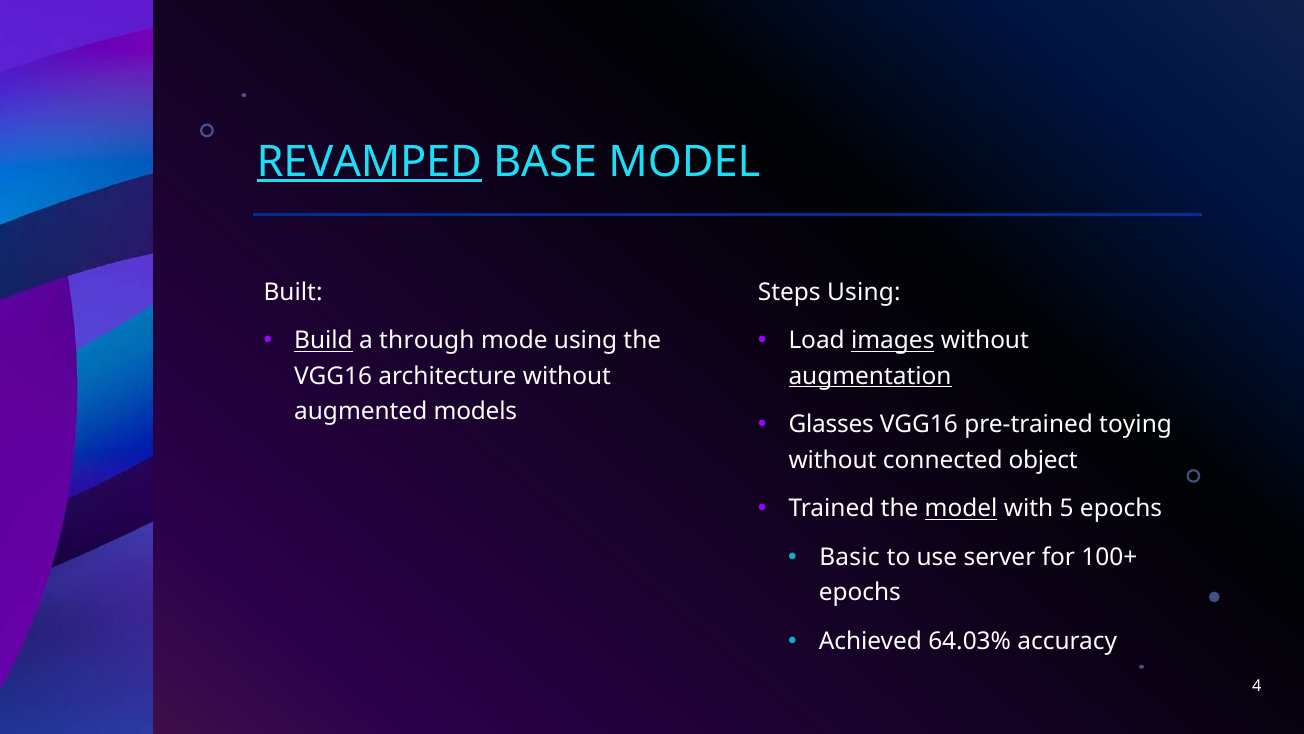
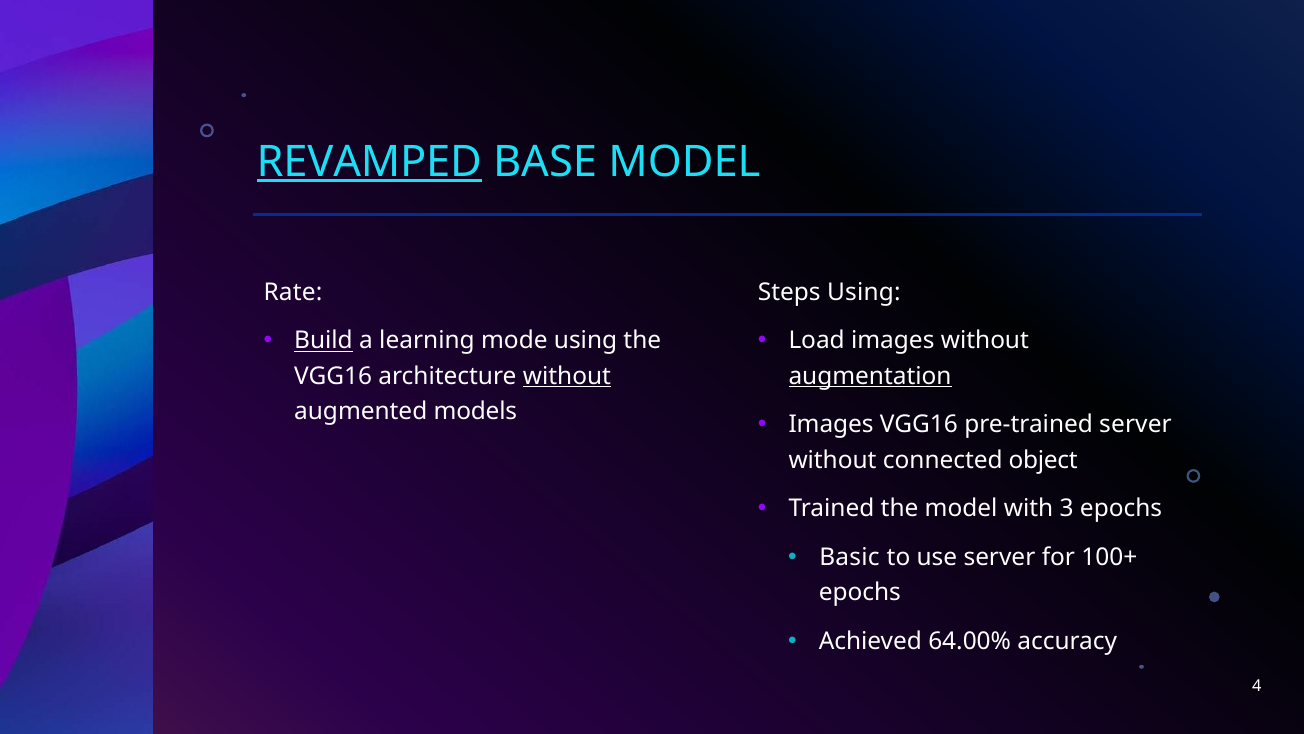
Built: Built -> Rate
through: through -> learning
images at (893, 341) underline: present -> none
without at (567, 376) underline: none -> present
Glasses at (831, 425): Glasses -> Images
pre-trained toying: toying -> server
model at (961, 509) underline: present -> none
5: 5 -> 3
64.03%: 64.03% -> 64.00%
